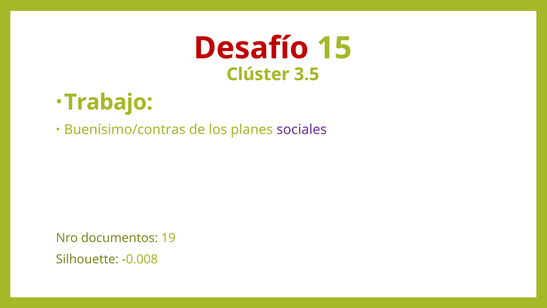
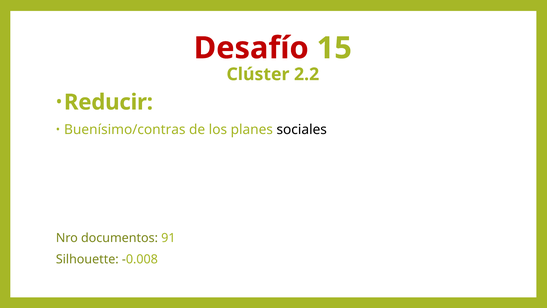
3.5: 3.5 -> 2.2
Trabajo: Trabajo -> Reducir
sociales colour: purple -> black
19: 19 -> 91
